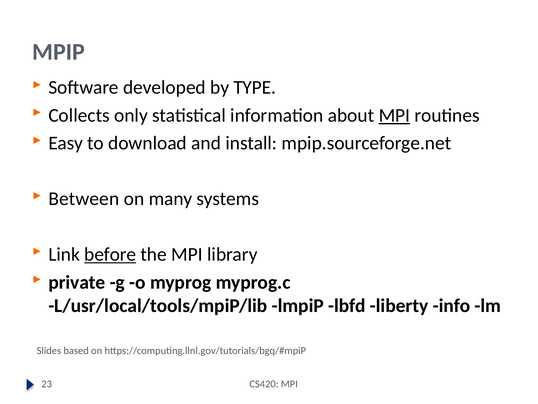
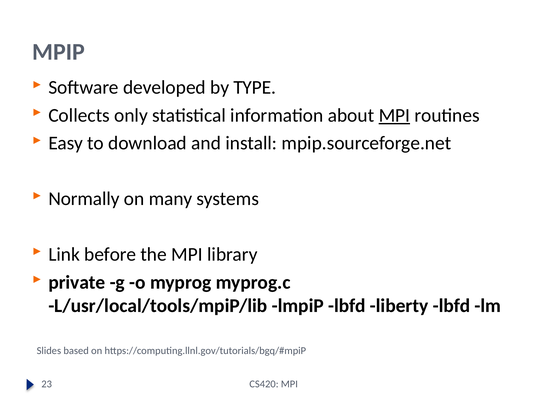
Between: Between -> Normally
before underline: present -> none
liberty info: info -> lbfd
